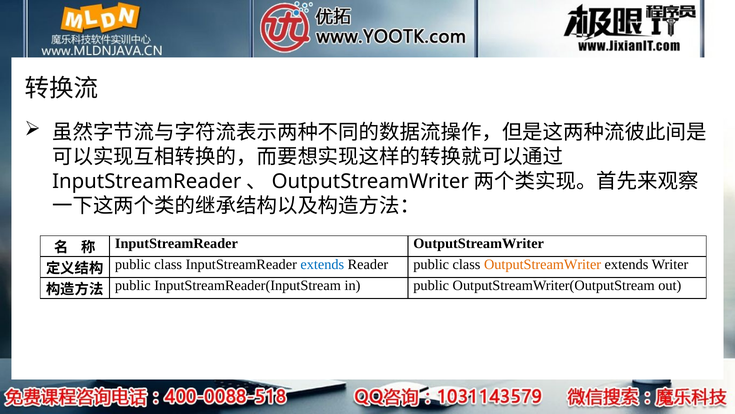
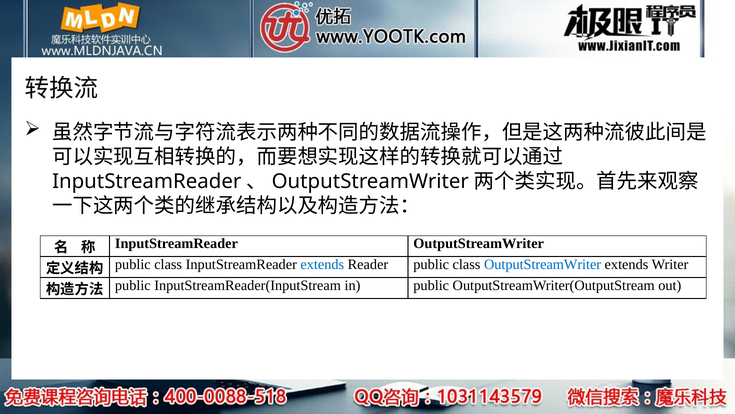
OutputStreamWriter at (543, 264) colour: orange -> blue
